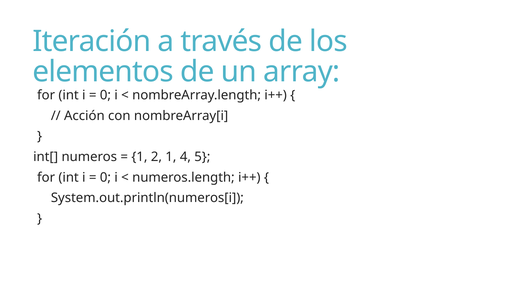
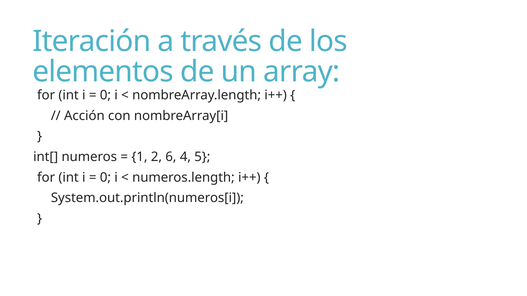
2 1: 1 -> 6
